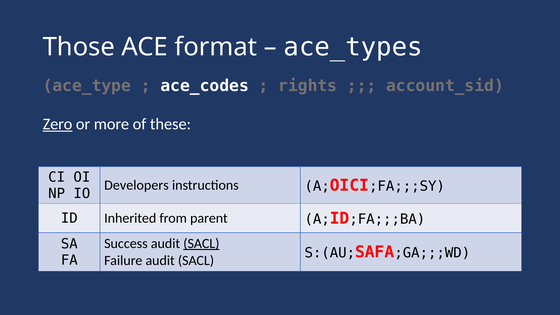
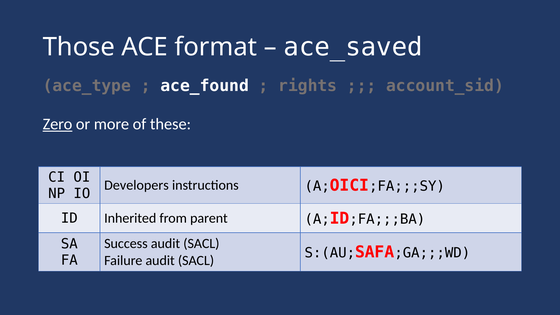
ace_types: ace_types -> ace_saved
ace_codes: ace_codes -> ace_found
SACL at (201, 243) underline: present -> none
